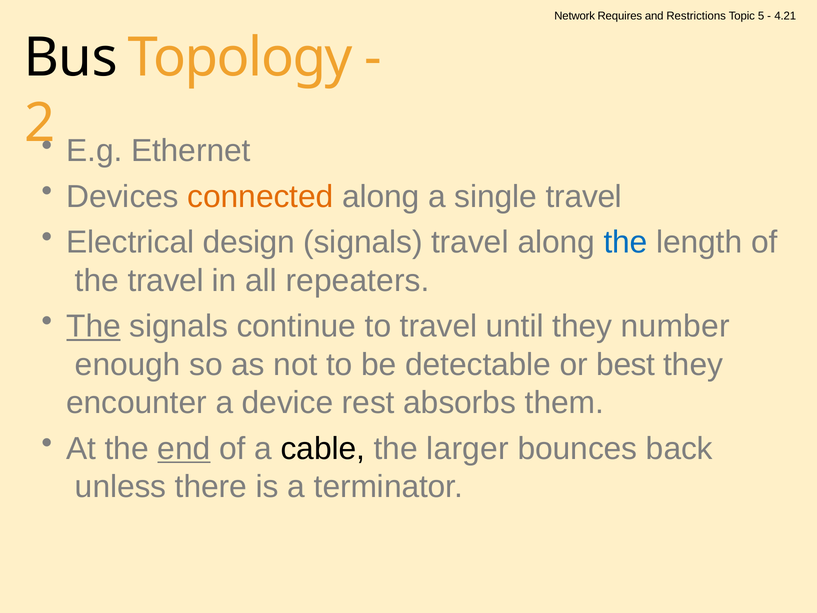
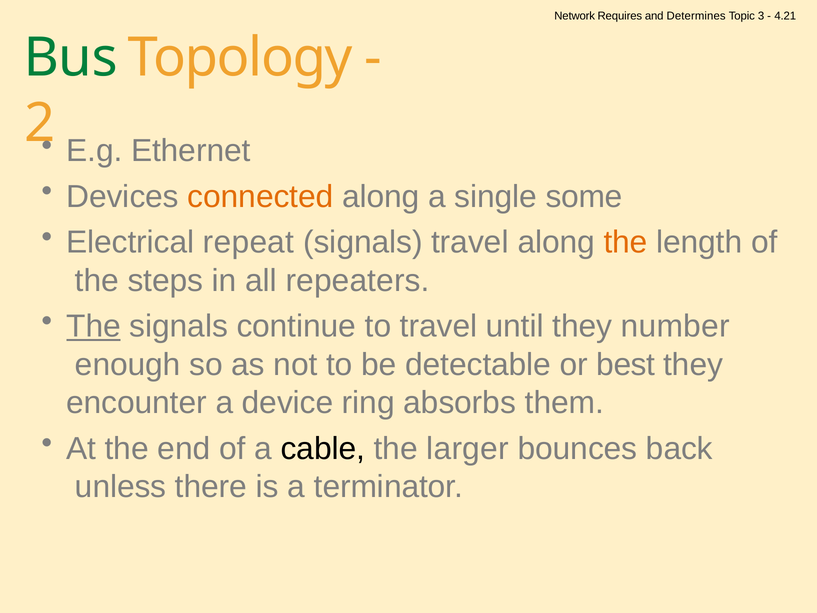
Restrictions: Restrictions -> Determines
5: 5 -> 3
Bus colour: black -> green
single travel: travel -> some
design: design -> repeat
the at (626, 242) colour: blue -> orange
the travel: travel -> steps
rest: rest -> ring
end underline: present -> none
